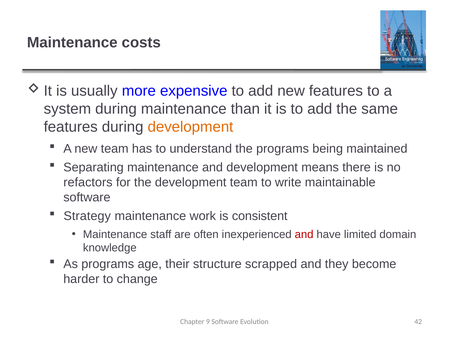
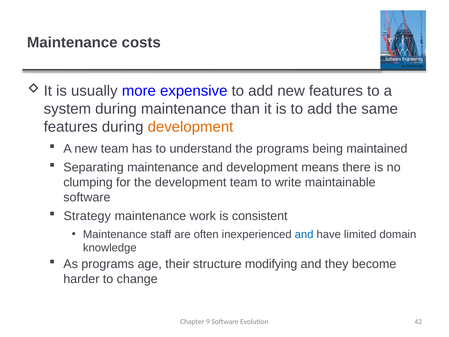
refactors: refactors -> clumping
and at (304, 234) colour: red -> blue
scrapped: scrapped -> modifying
